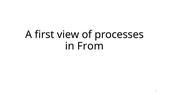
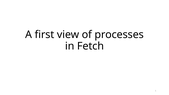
From: From -> Fetch
